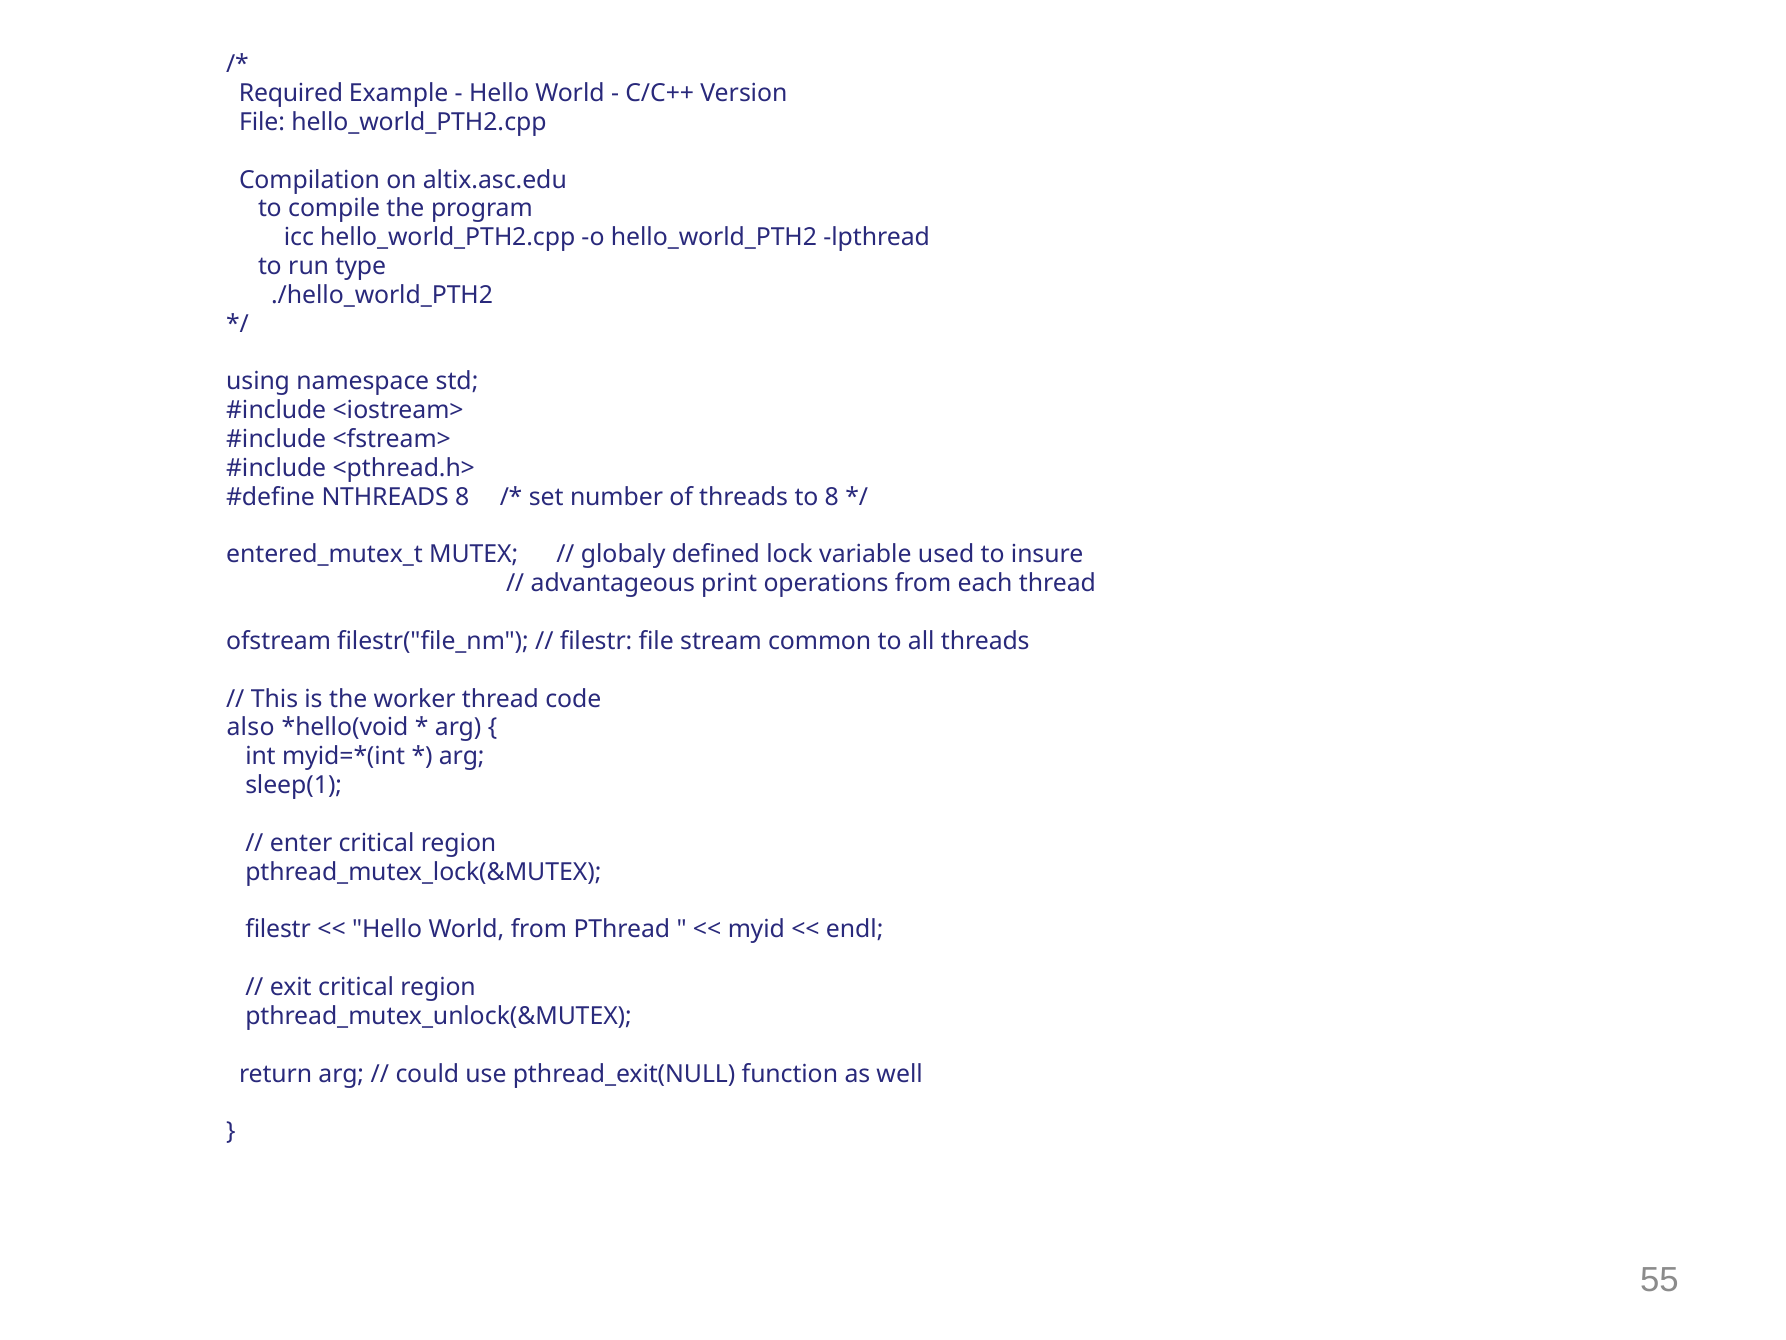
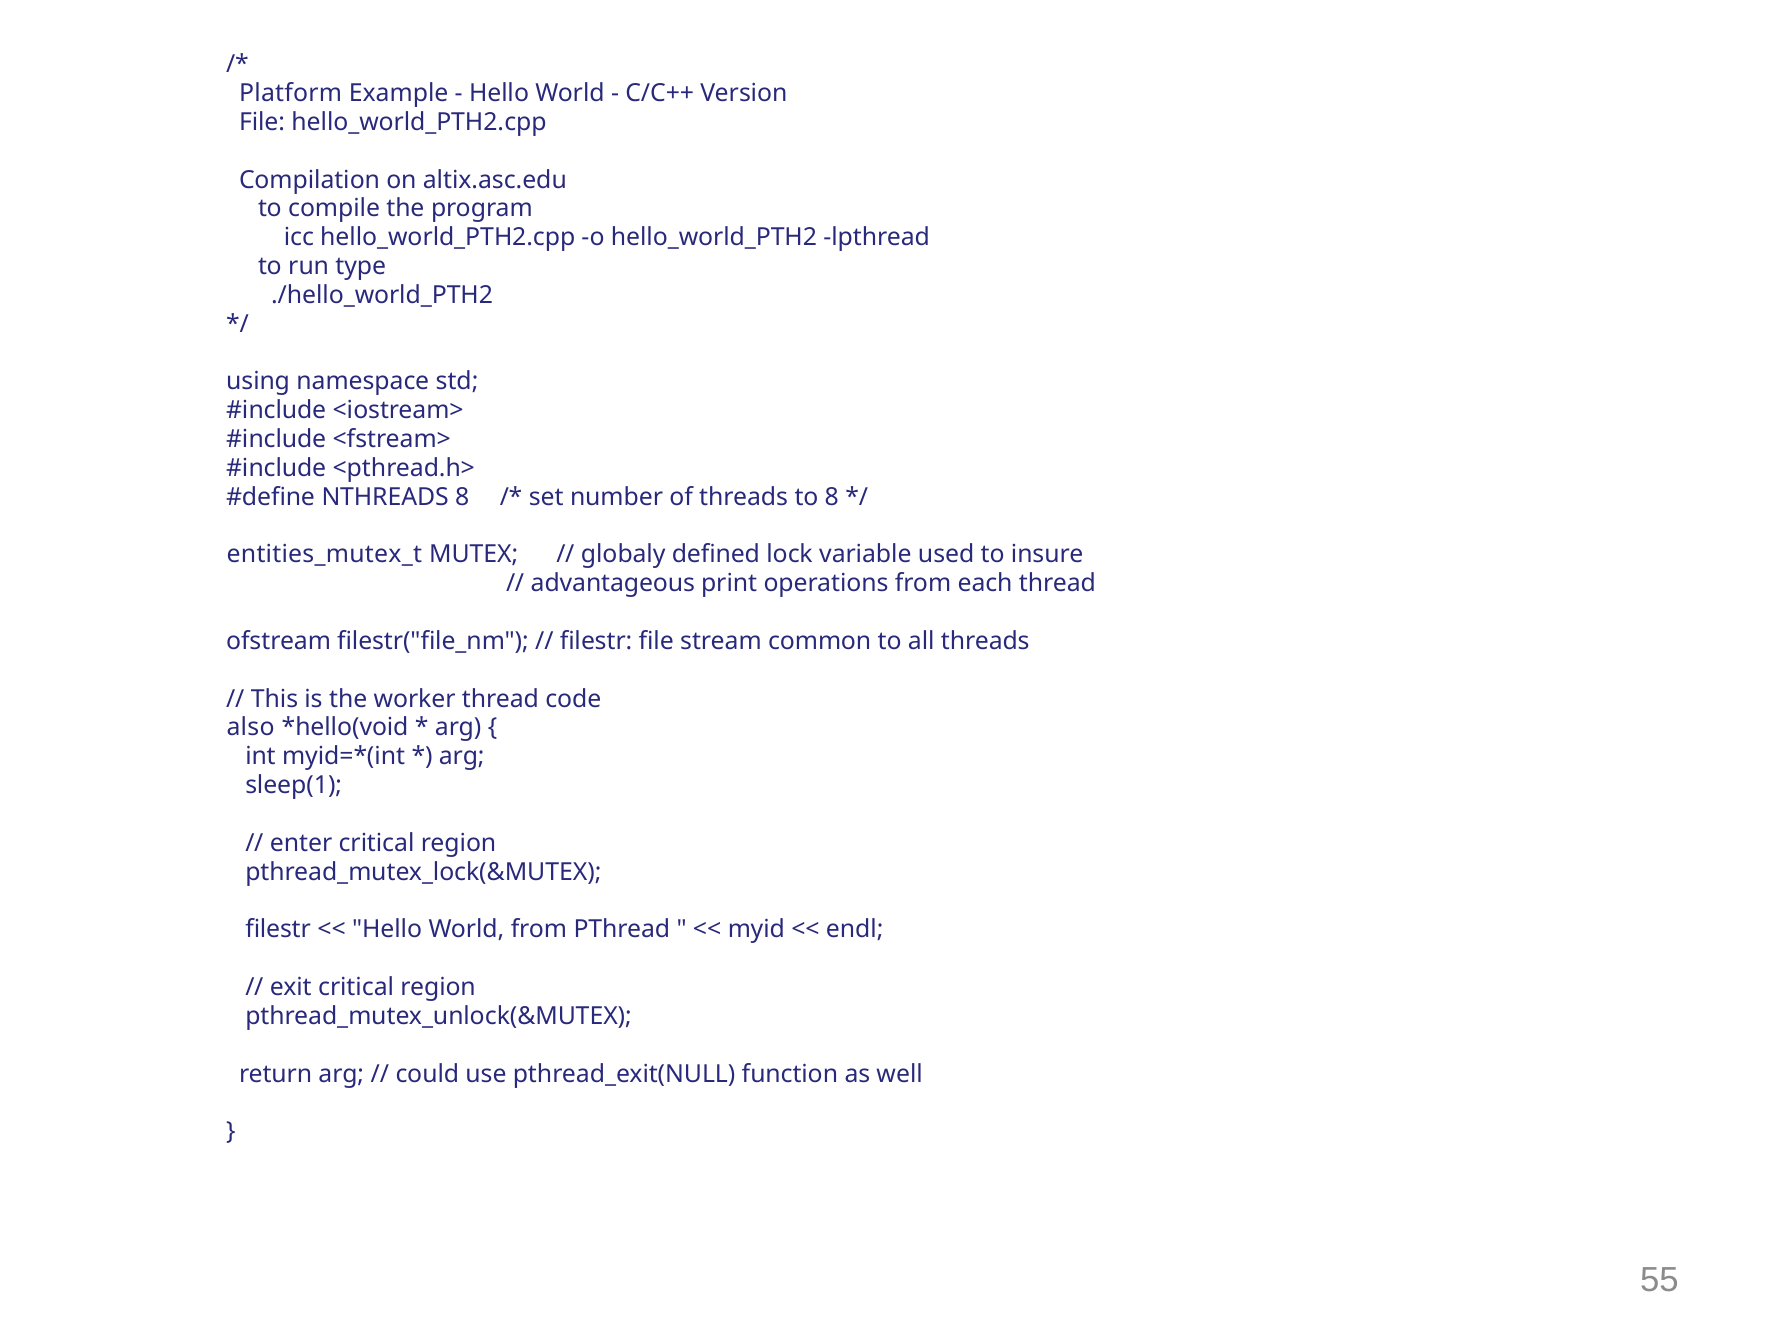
Required: Required -> Platform
entered_mutex_t: entered_mutex_t -> entities_mutex_t
